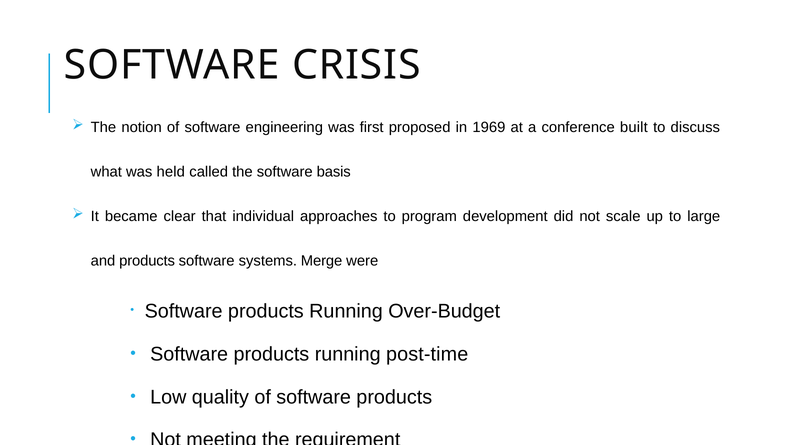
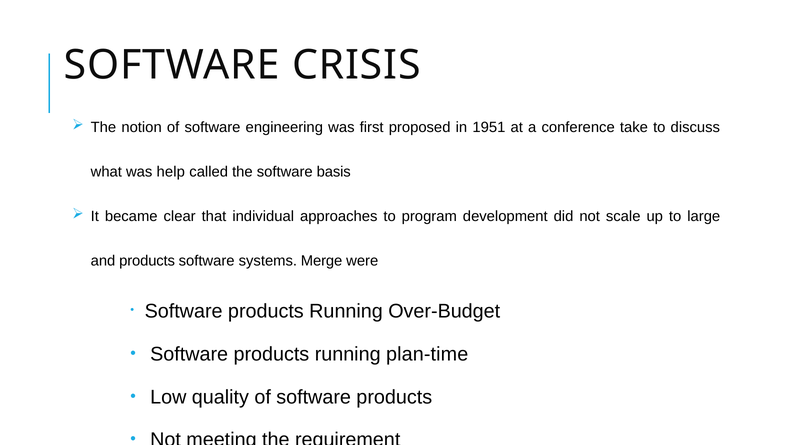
1969: 1969 -> 1951
built: built -> take
held: held -> help
post-time: post-time -> plan-time
